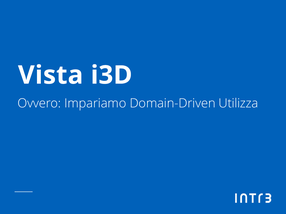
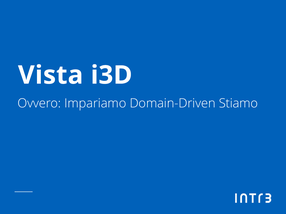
Utilizza: Utilizza -> Stiamo
